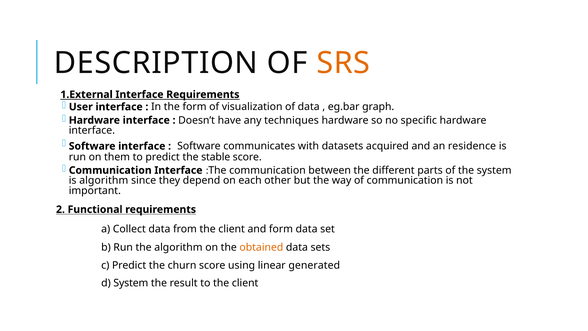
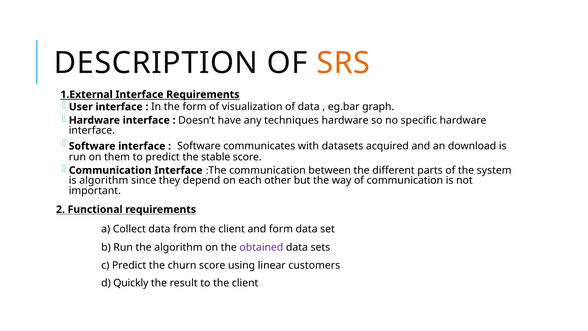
residence: residence -> download
obtained colour: orange -> purple
generated: generated -> customers
d System: System -> Quickly
